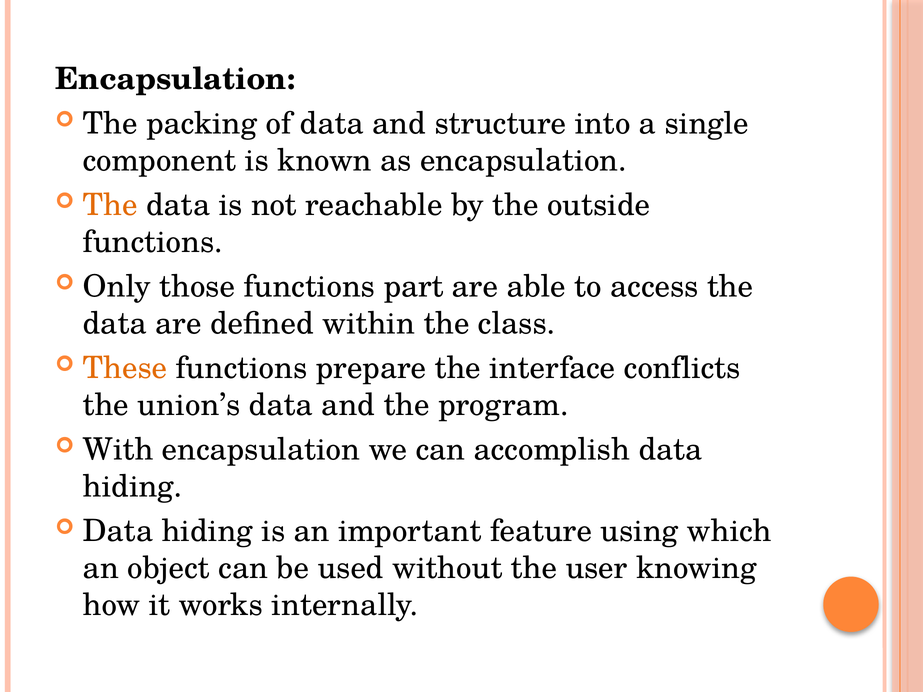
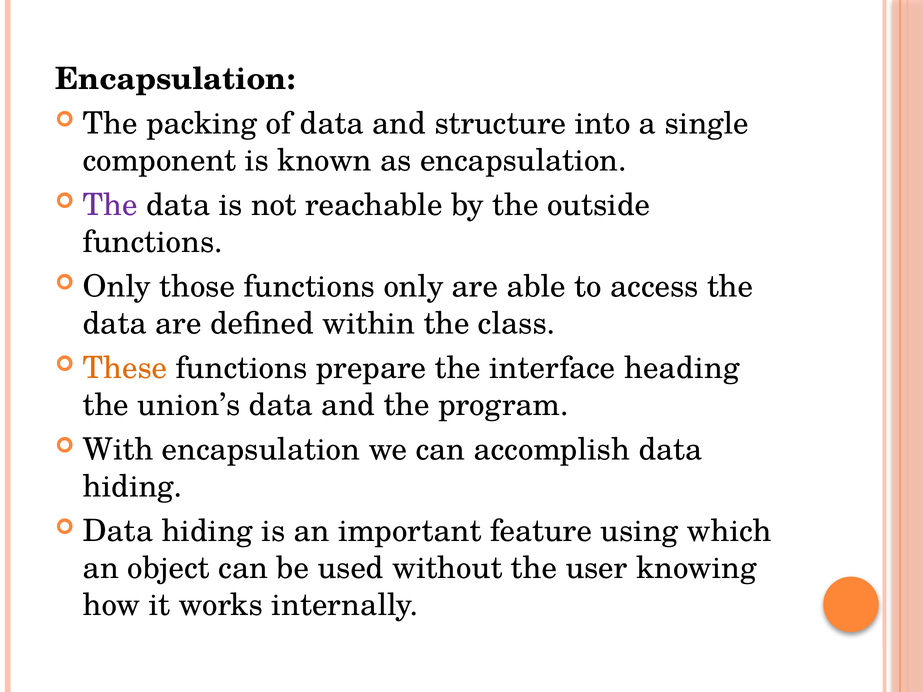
The at (110, 205) colour: orange -> purple
functions part: part -> only
conflicts: conflicts -> heading
